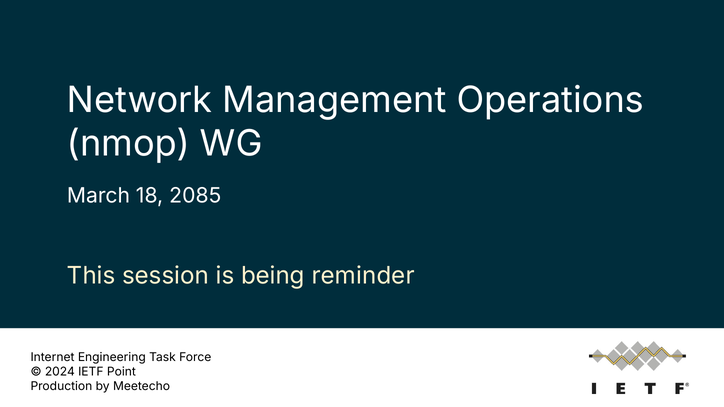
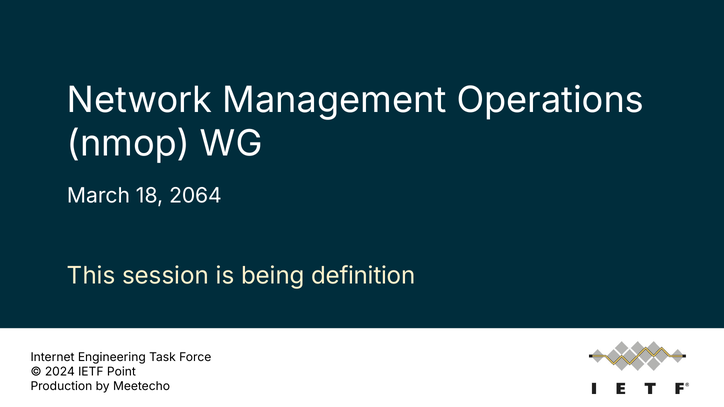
2085: 2085 -> 2064
reminder: reminder -> definition
